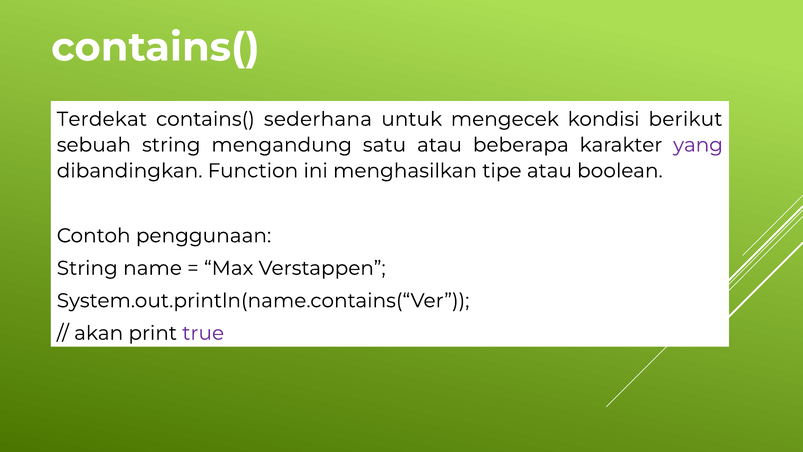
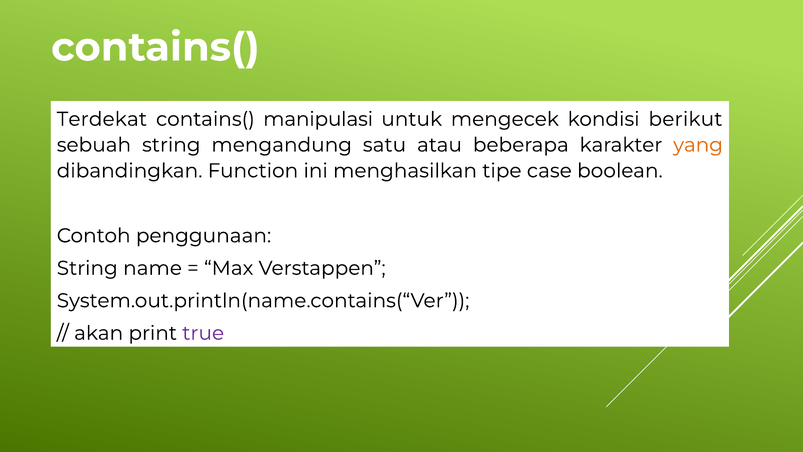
sederhana: sederhana -> manipulasi
yang colour: purple -> orange
tipe atau: atau -> case
